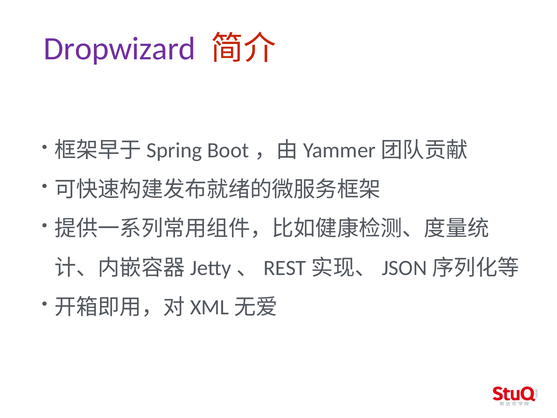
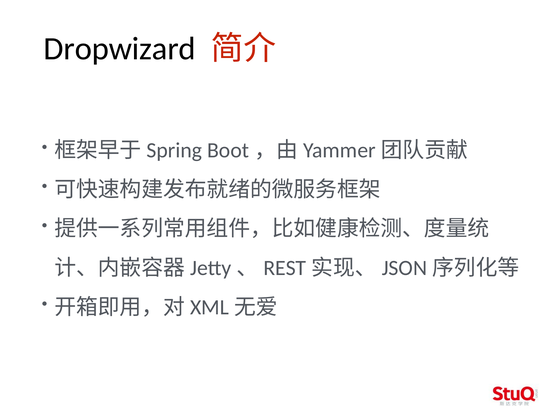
Dropwizard colour: purple -> black
